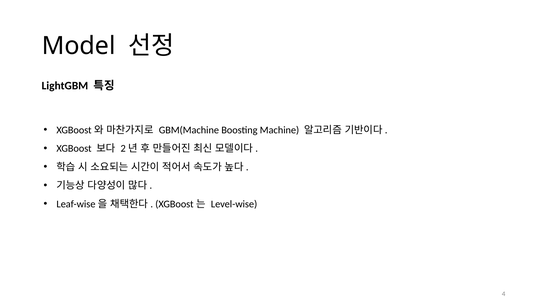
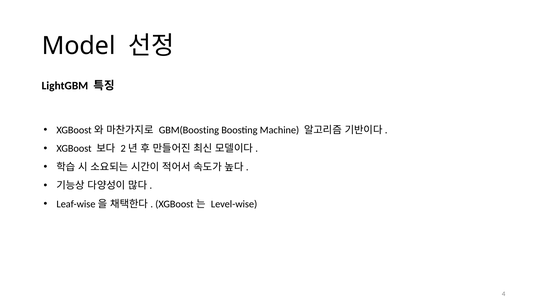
GBM(Machine: GBM(Machine -> GBM(Boosting
